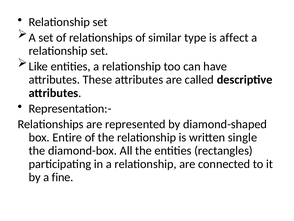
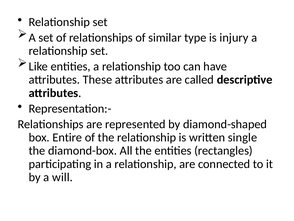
affect: affect -> injury
fine: fine -> will
